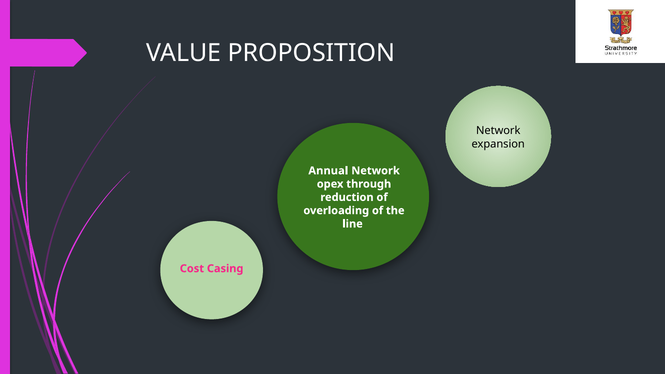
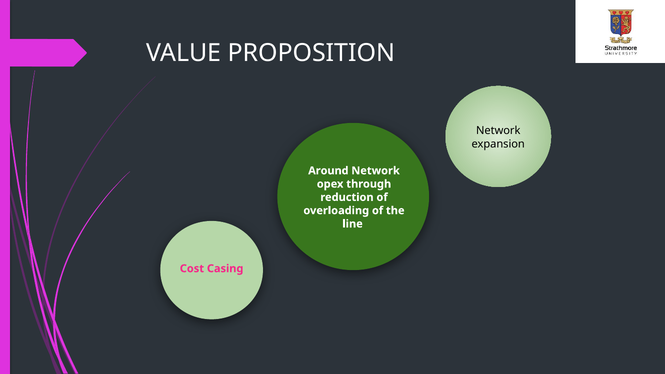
Annual: Annual -> Around
